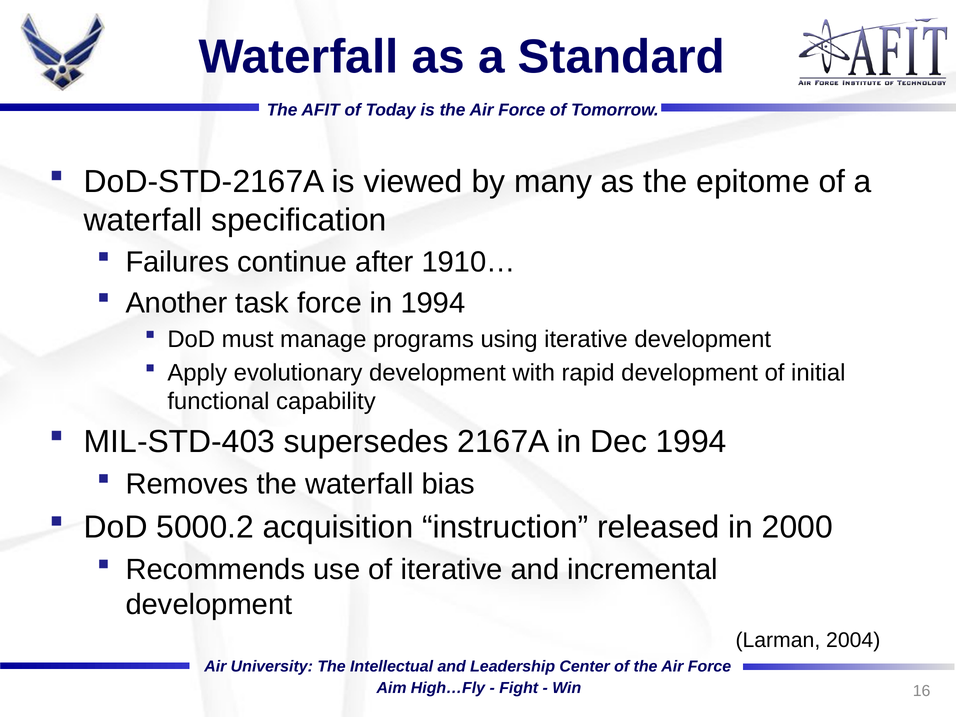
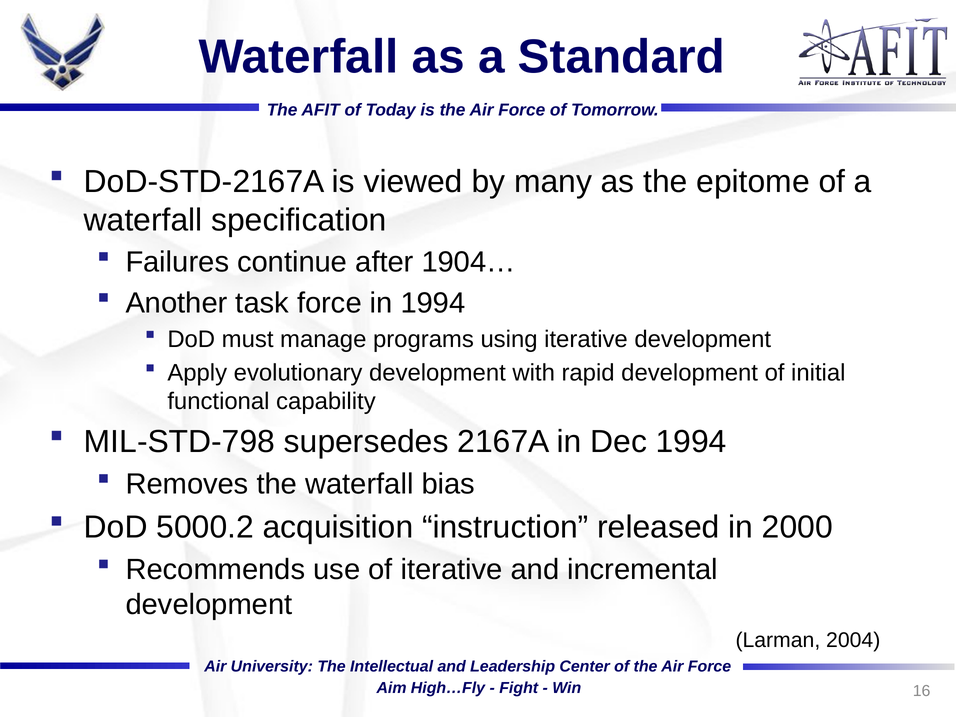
1910…: 1910… -> 1904…
MIL-STD-403: MIL-STD-403 -> MIL-STD-798
